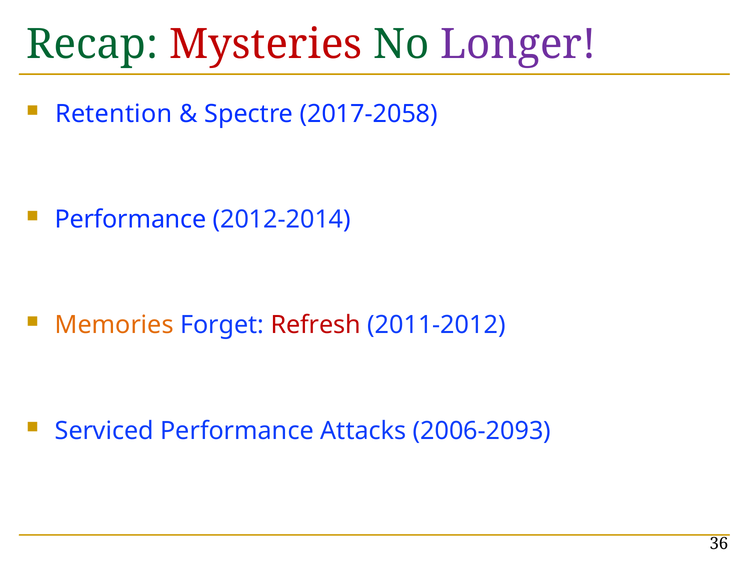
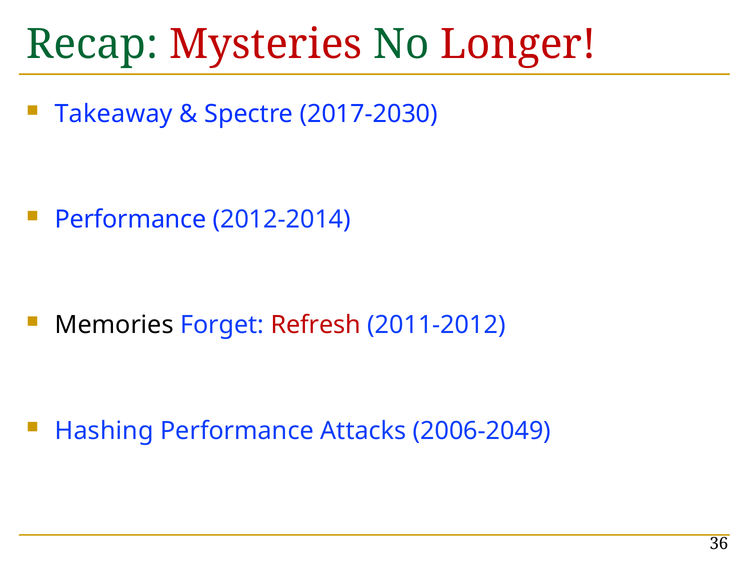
Longer colour: purple -> red
Retention: Retention -> Takeaway
2017-2058: 2017-2058 -> 2017-2030
Memories colour: orange -> black
Serviced: Serviced -> Hashing
2006-2093: 2006-2093 -> 2006-2049
